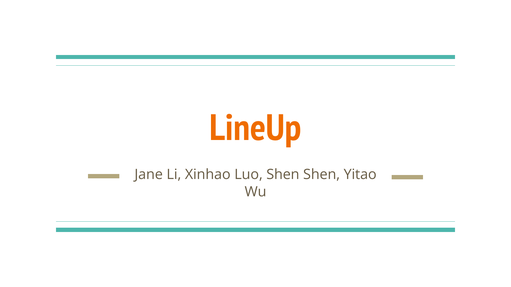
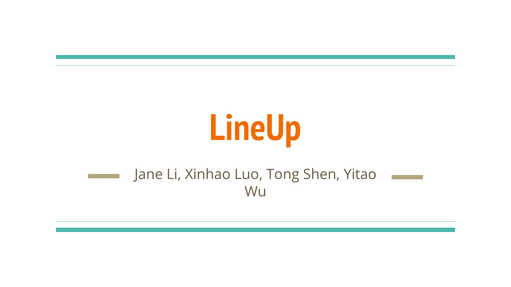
Luo Shen: Shen -> Tong
